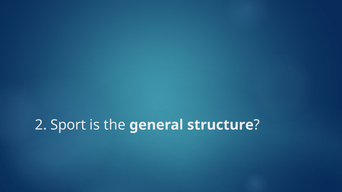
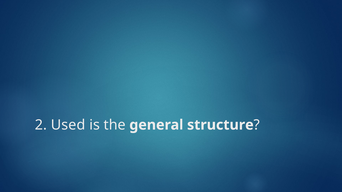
Sport: Sport -> Used
